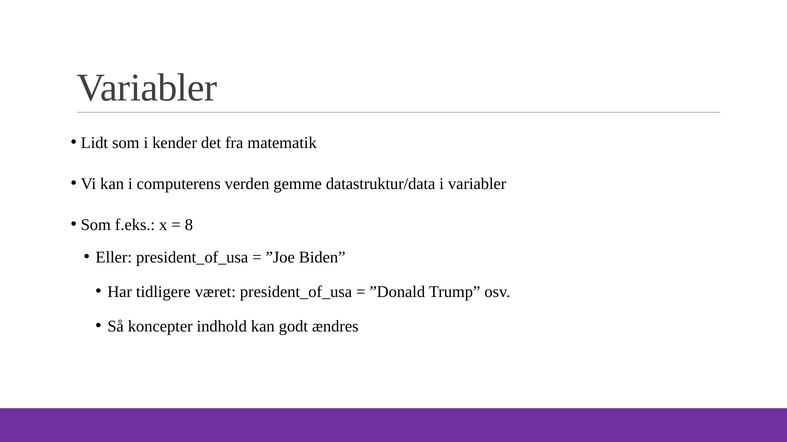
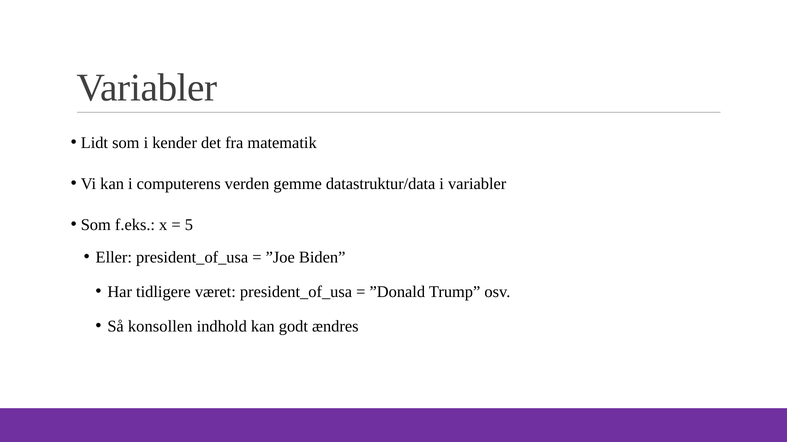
8: 8 -> 5
koncepter: koncepter -> konsollen
